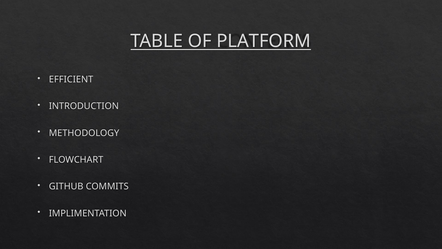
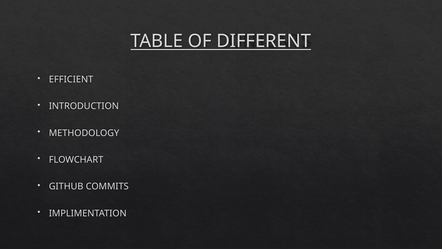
PLATFORM: PLATFORM -> DIFFERENT
